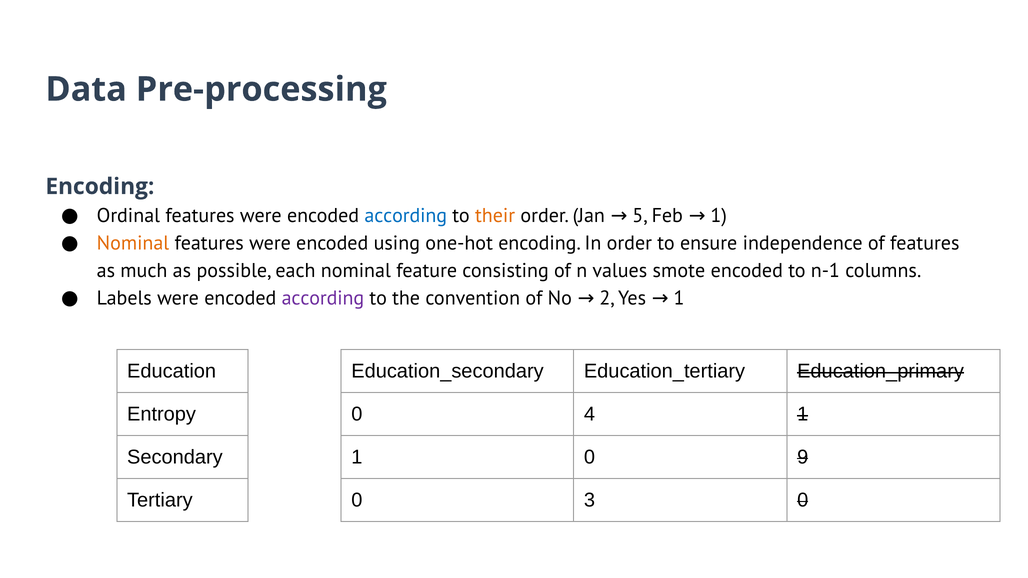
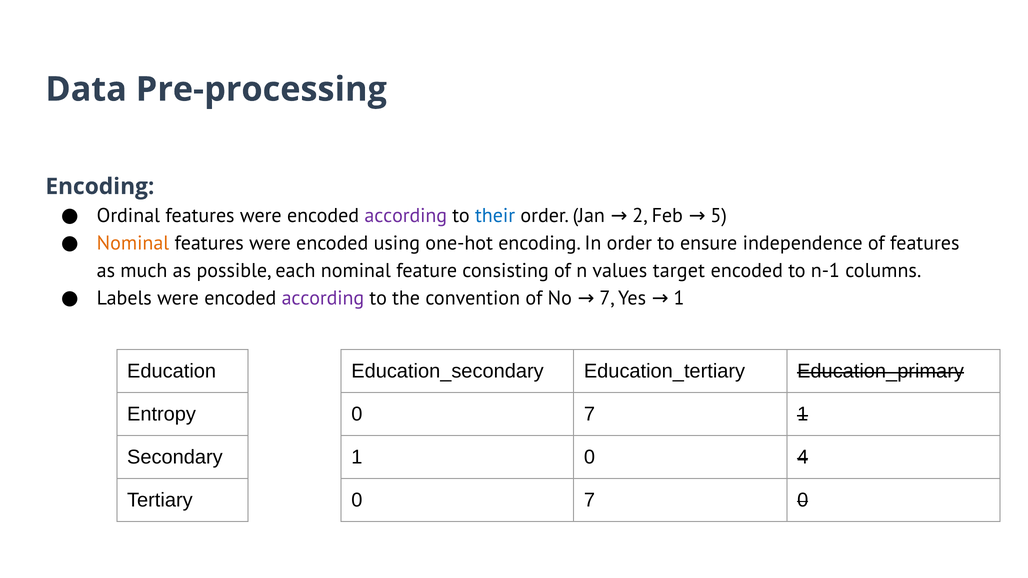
according at (406, 216) colour: blue -> purple
their colour: orange -> blue
5: 5 -> 2
Feb 1: 1 -> 5
smote: smote -> target
No 2: 2 -> 7
4 at (589, 414): 4 -> 7
9: 9 -> 4
3 at (589, 500): 3 -> 7
